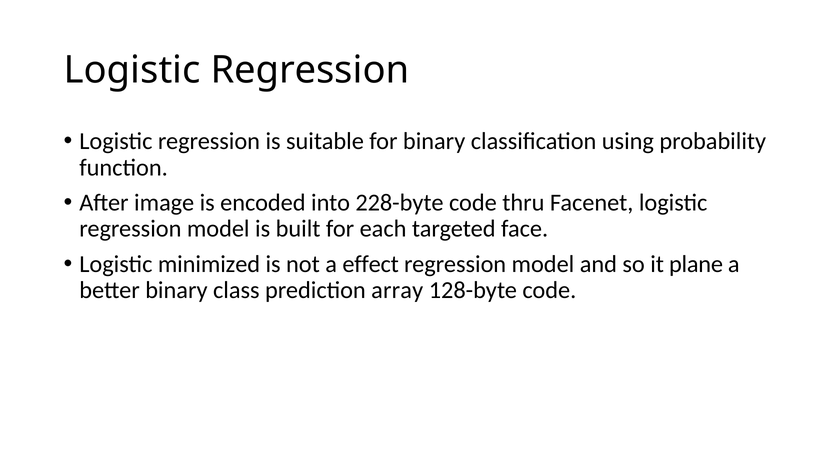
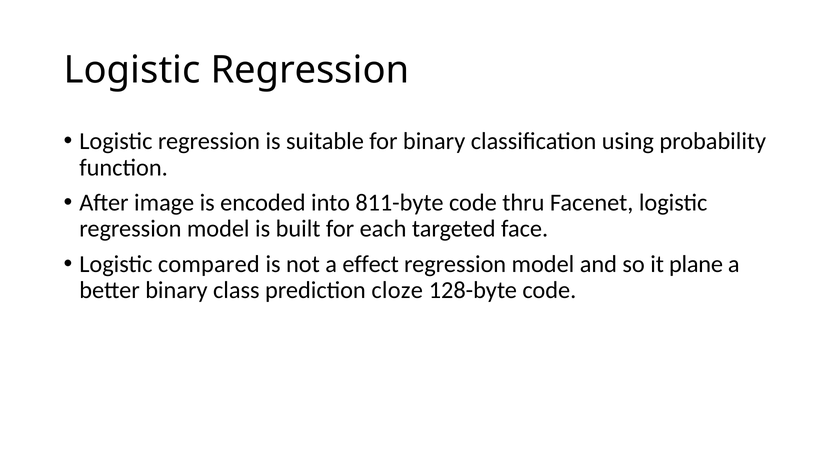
228-byte: 228-byte -> 811-byte
minimized: minimized -> compared
array: array -> cloze
